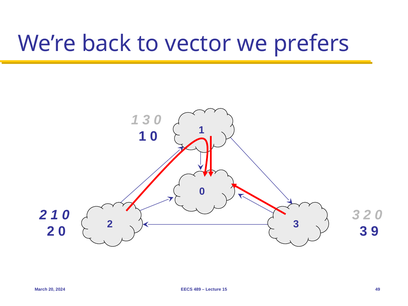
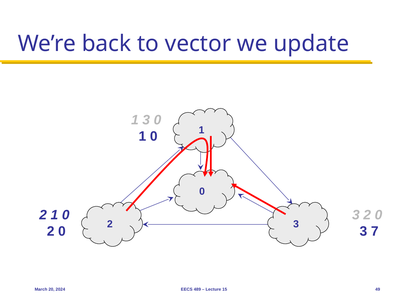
prefers: prefers -> update
9: 9 -> 7
